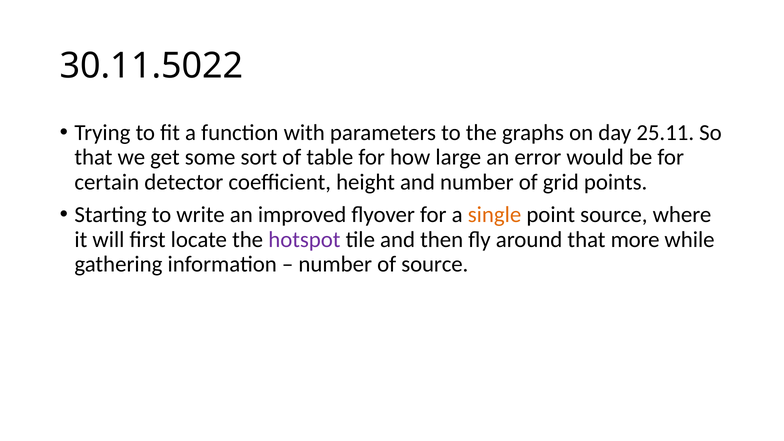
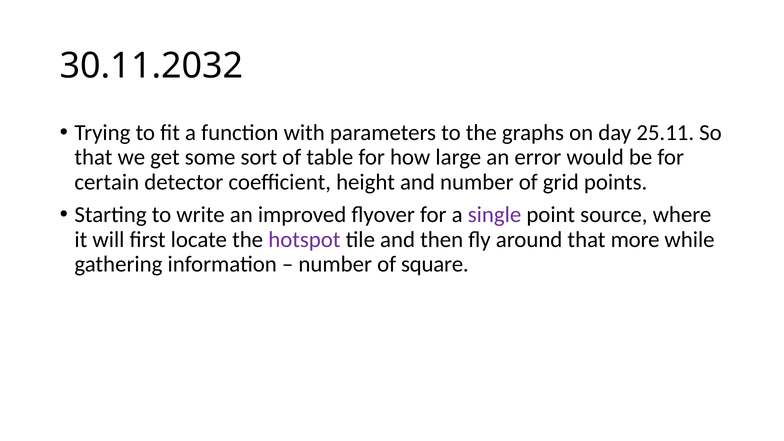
30.11.5022: 30.11.5022 -> 30.11.2032
single colour: orange -> purple
of source: source -> square
